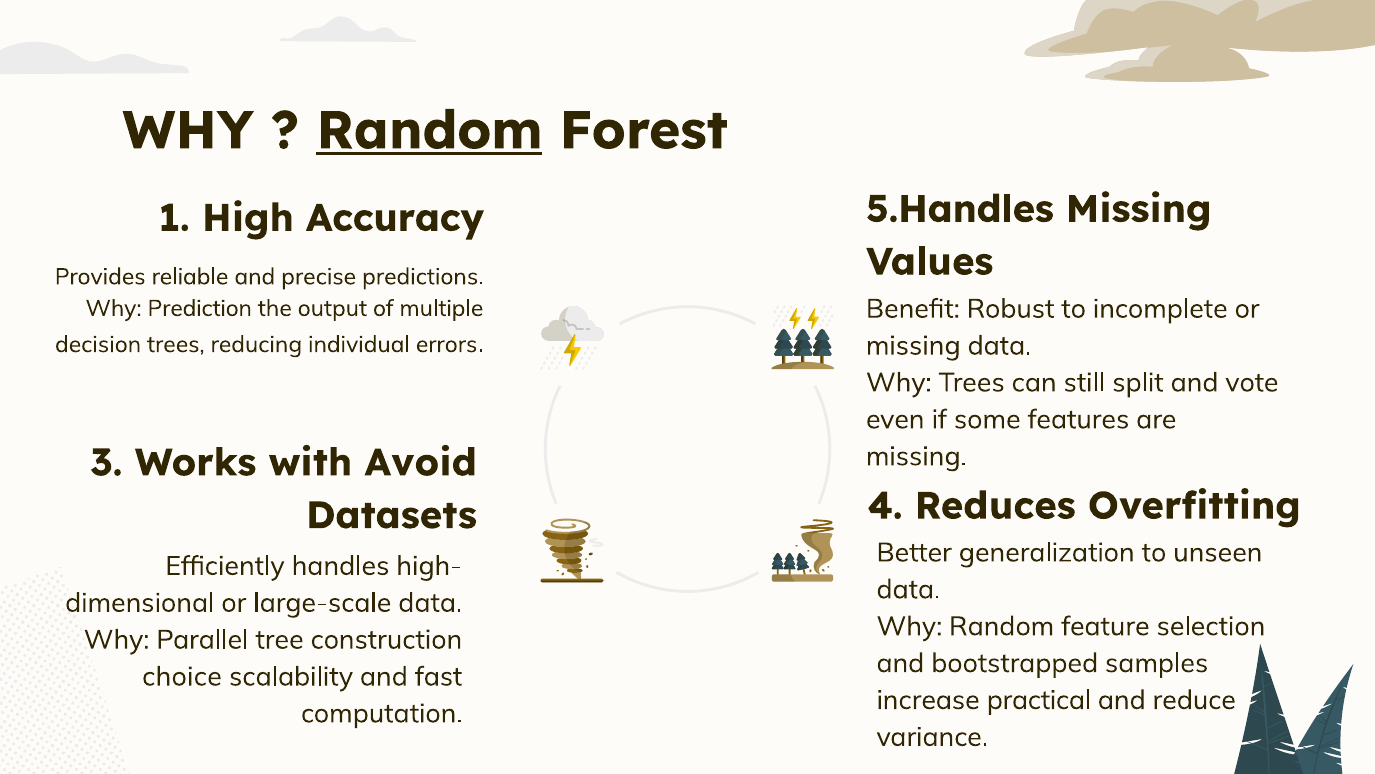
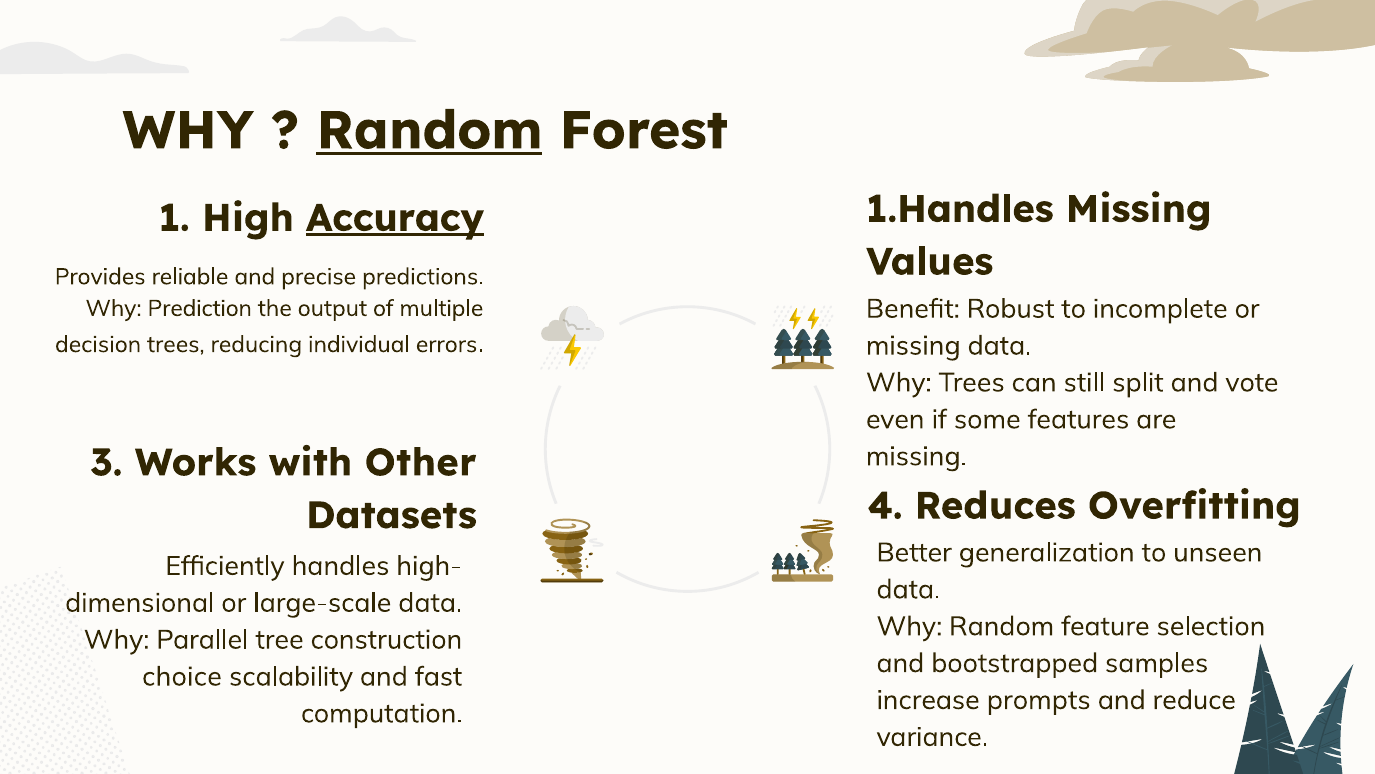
5.Handles: 5.Handles -> 1.Handles
Accuracy underline: none -> present
Avoid: Avoid -> Other
practical: practical -> prompts
